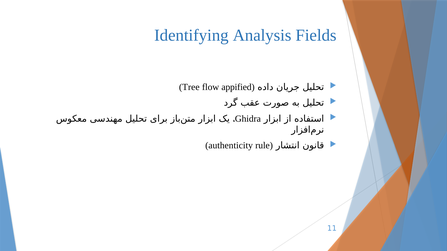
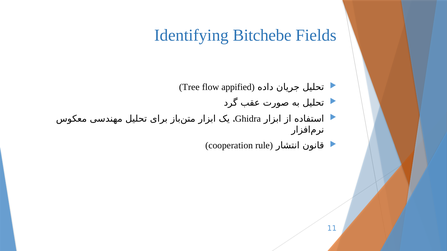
Analysis: Analysis -> Bitchebe
authenticity: authenticity -> cooperation
